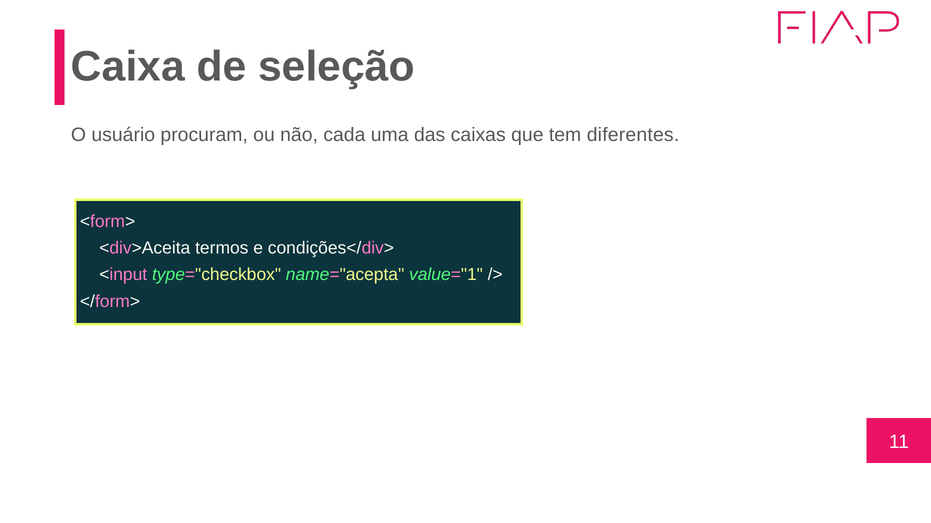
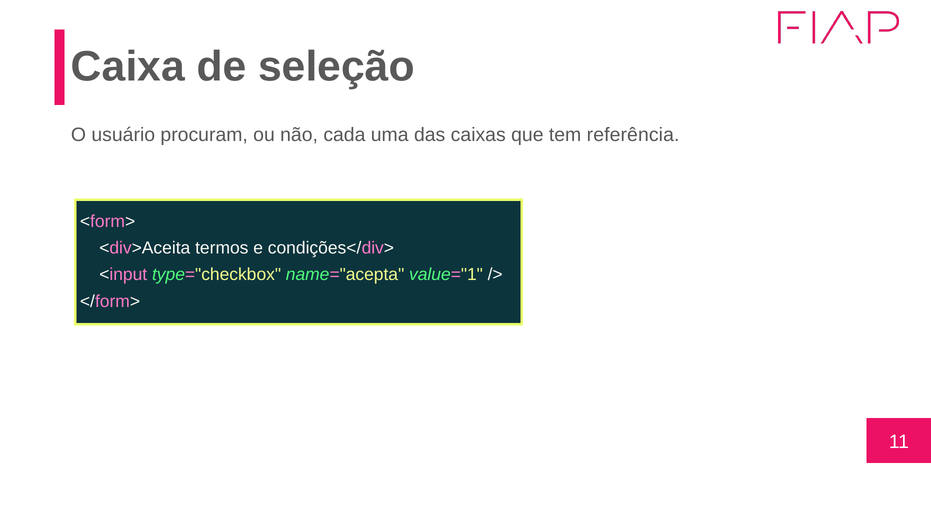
diferentes: diferentes -> referência
